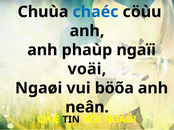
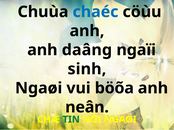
phaùp: phaùp -> daâng
voäi: voäi -> sinh
TIN colour: black -> green
